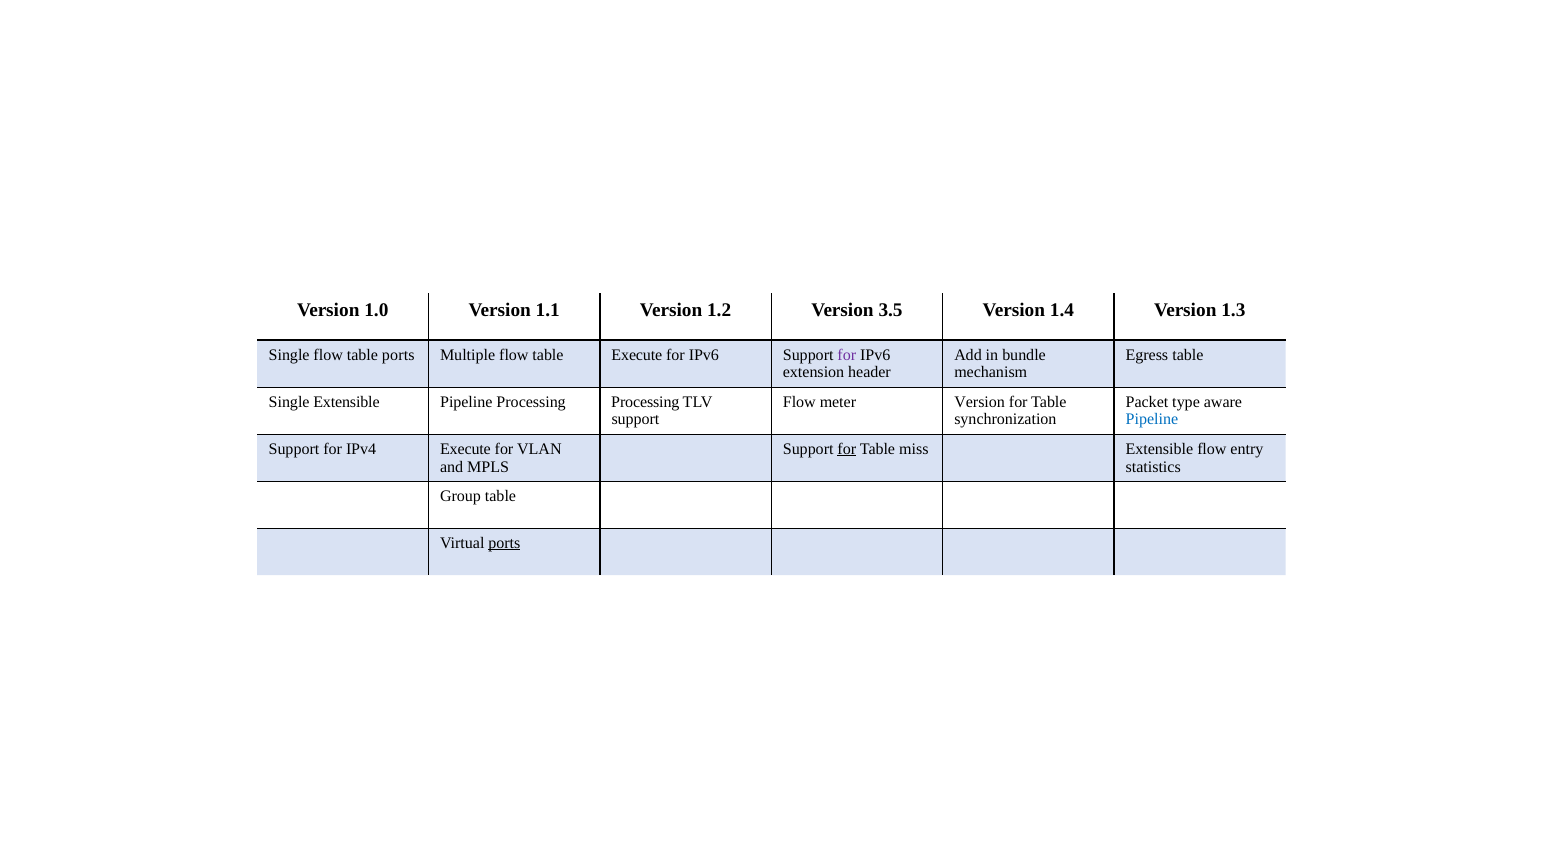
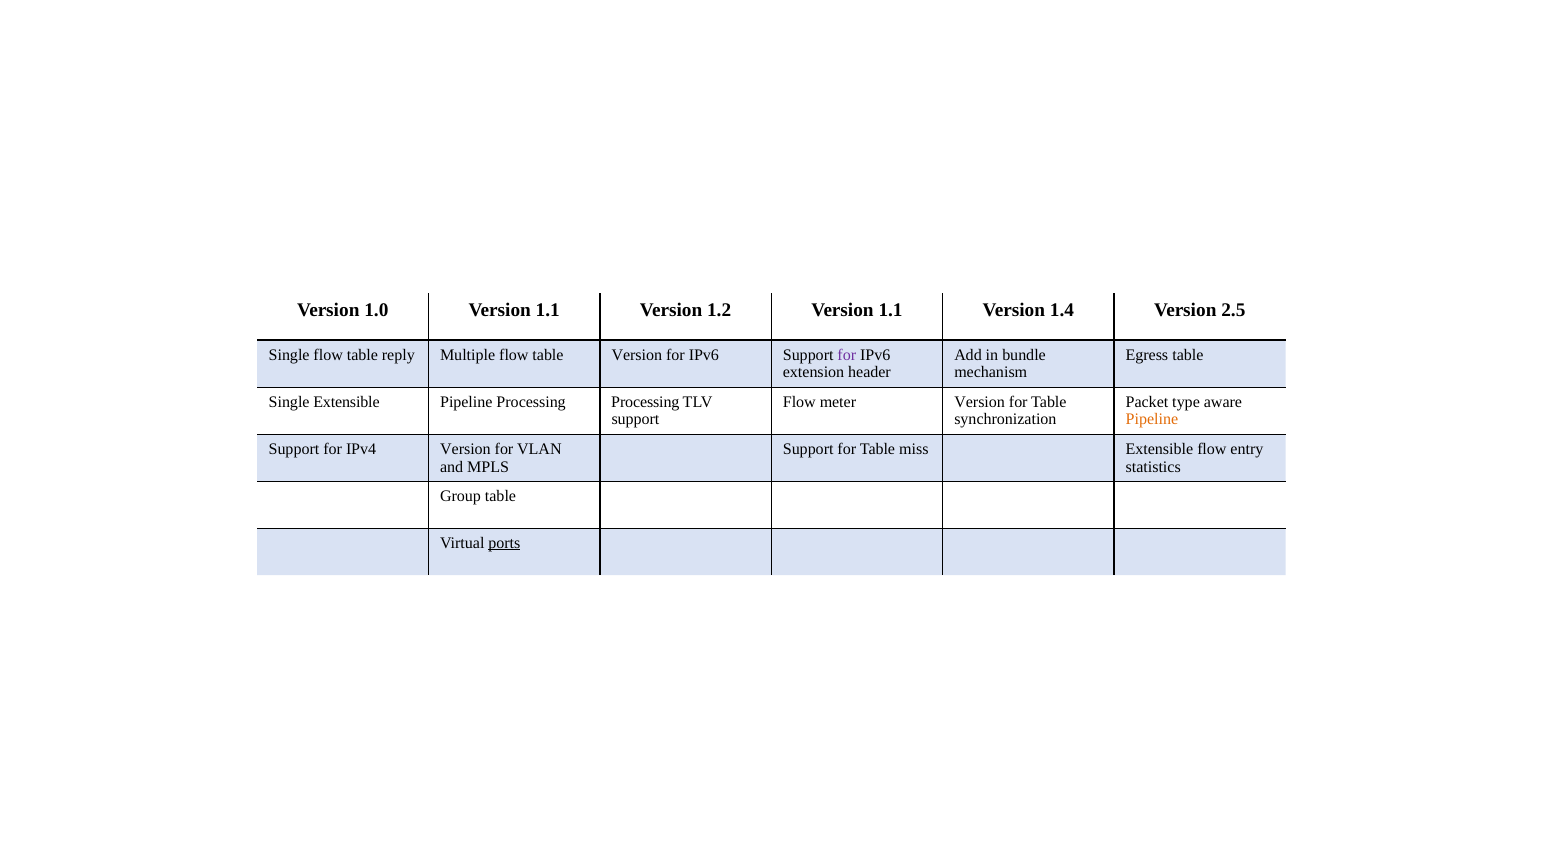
1.2 Version 3.5: 3.5 -> 1.1
1.3: 1.3 -> 2.5
table ports: ports -> reply
table Execute: Execute -> Version
Pipeline at (1152, 420) colour: blue -> orange
IPv4 Execute: Execute -> Version
for at (847, 449) underline: present -> none
